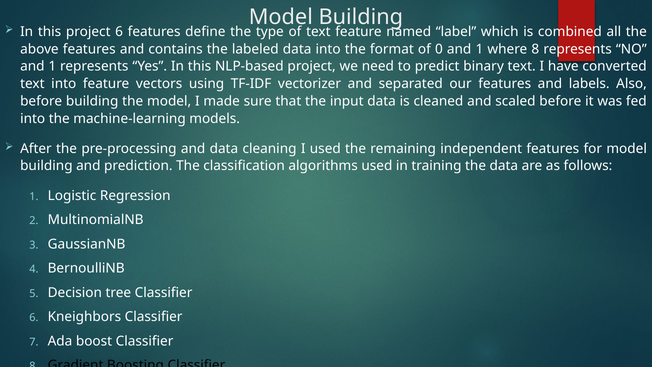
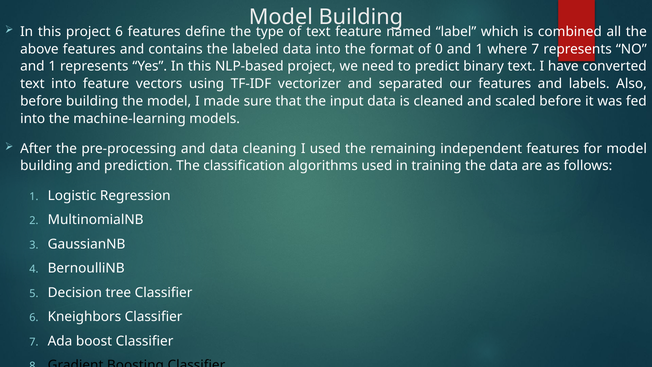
where 8: 8 -> 7
